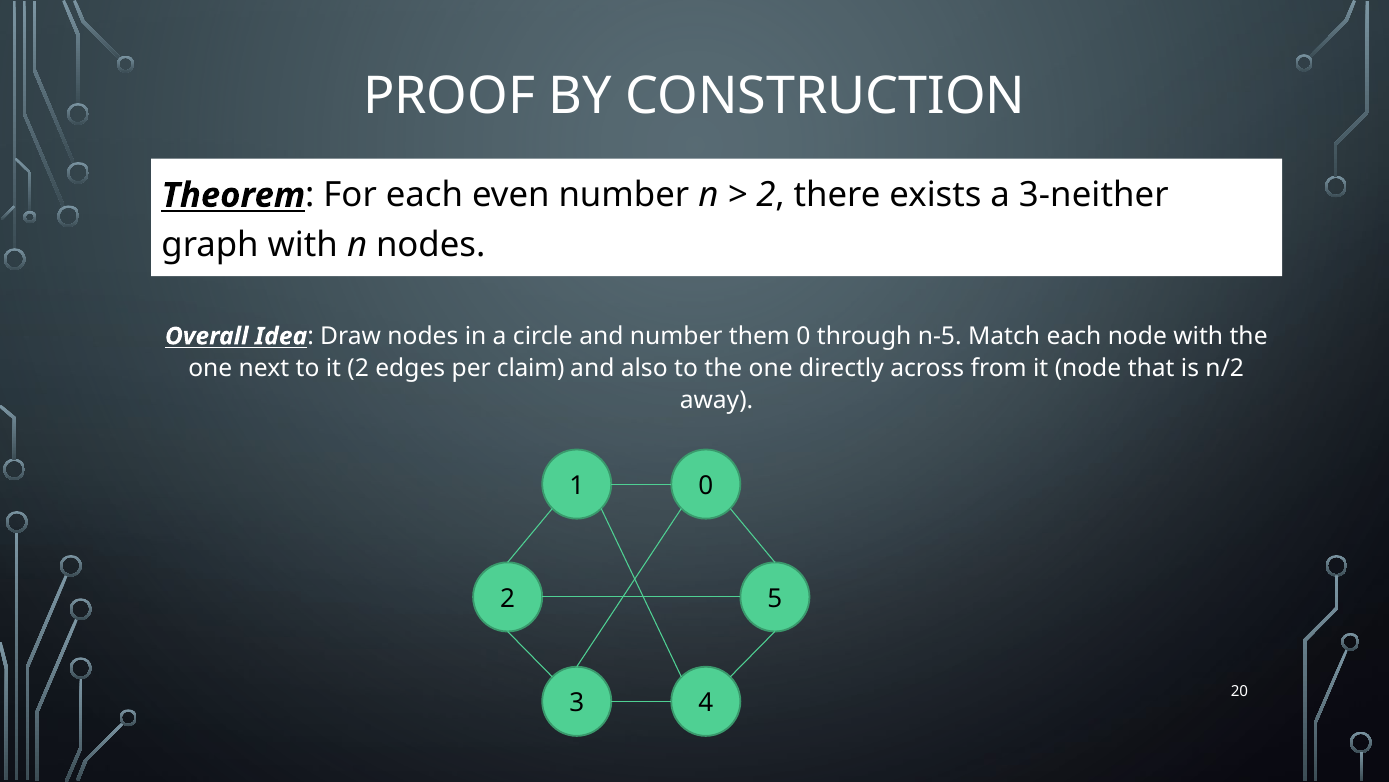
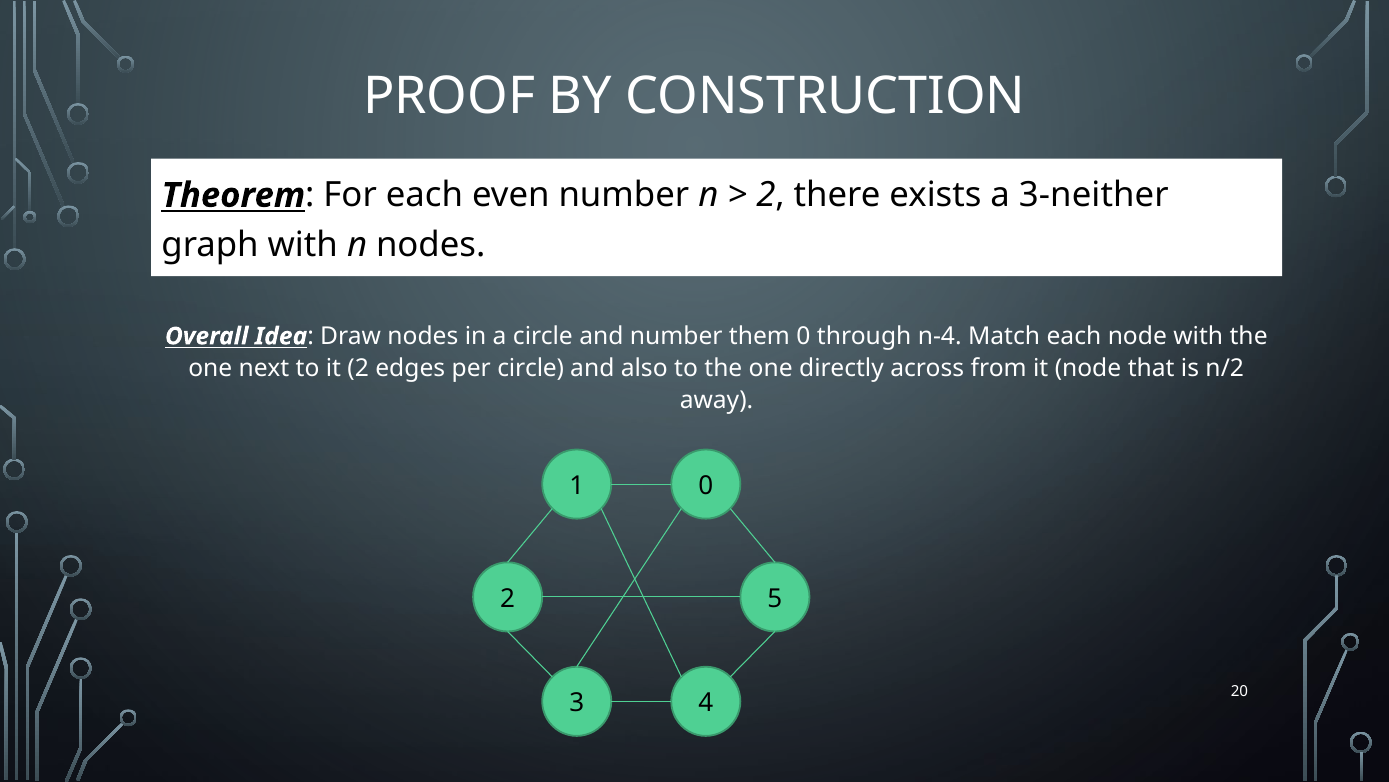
n-5: n-5 -> n-4
per claim: claim -> circle
